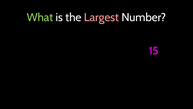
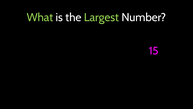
Largest colour: pink -> light green
